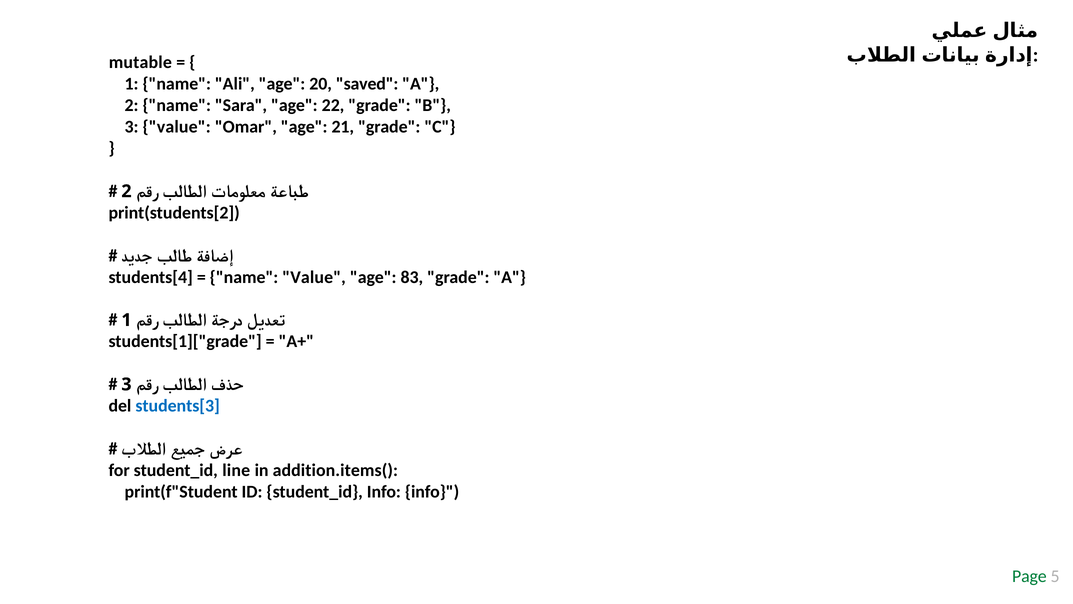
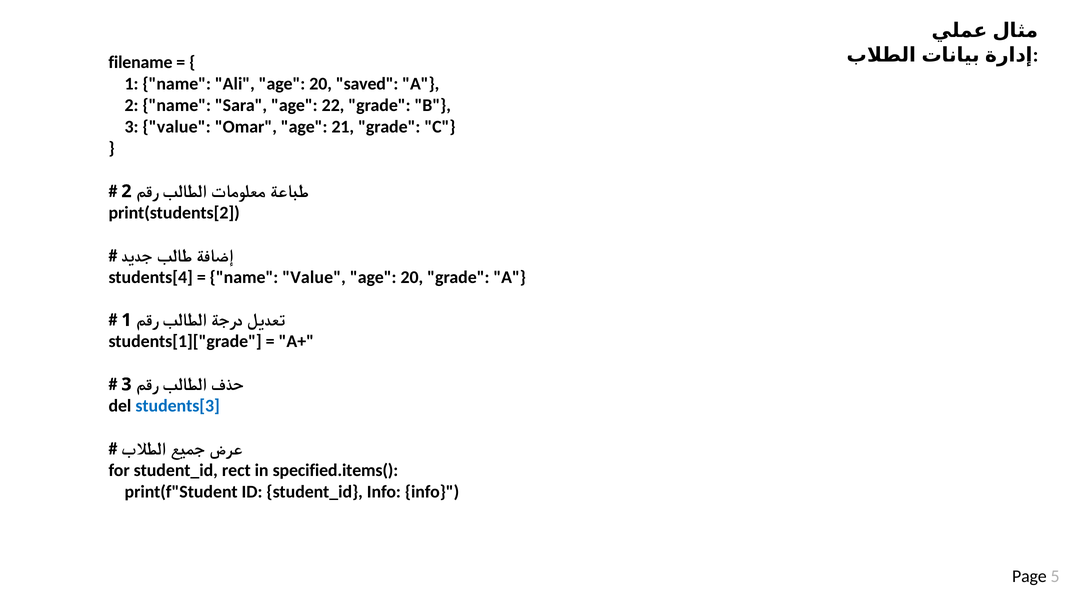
mutable: mutable -> filename
83 at (412, 277): 83 -> 20
line: line -> rect
addition.items(: addition.items( -> specified.items(
Page colour: green -> black
